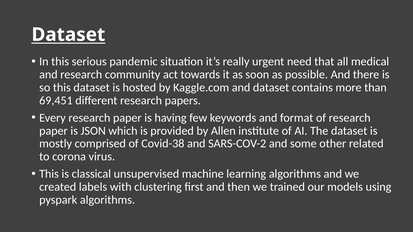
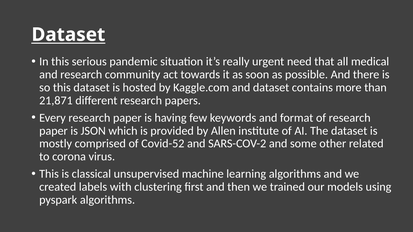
69,451: 69,451 -> 21,871
Covid-38: Covid-38 -> Covid-52
